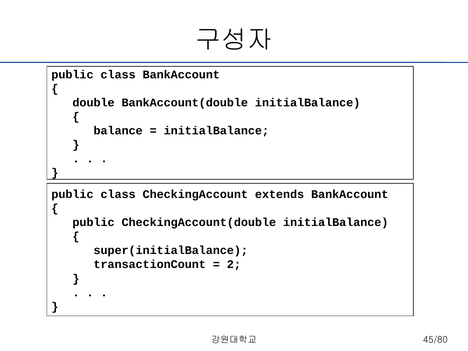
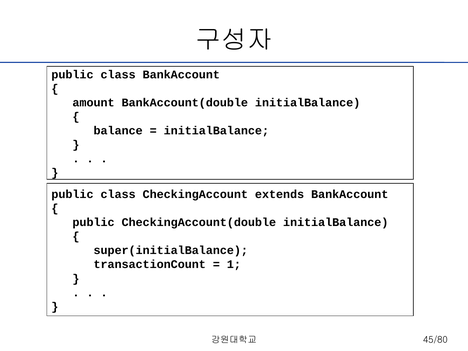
double: double -> amount
2: 2 -> 1
